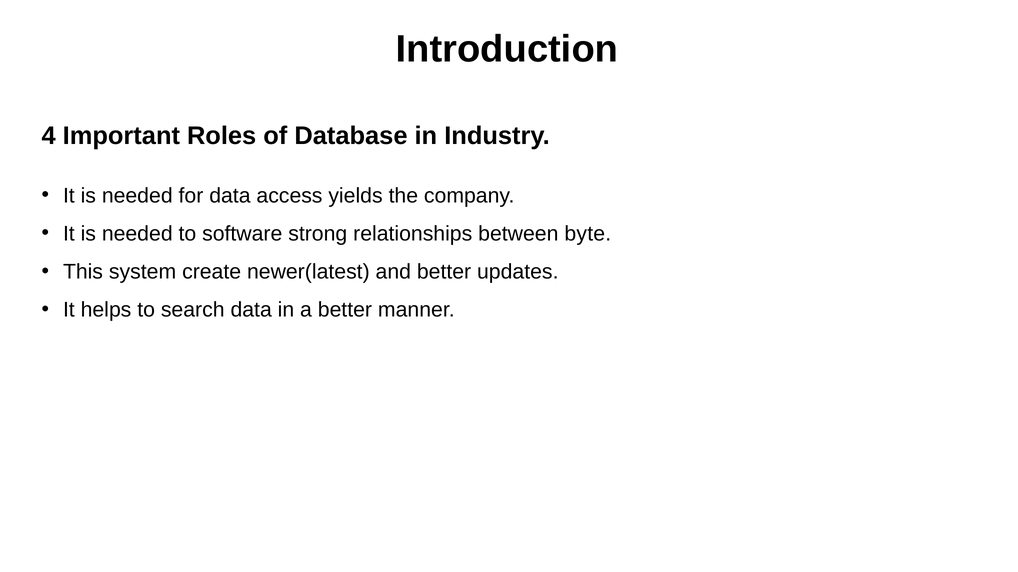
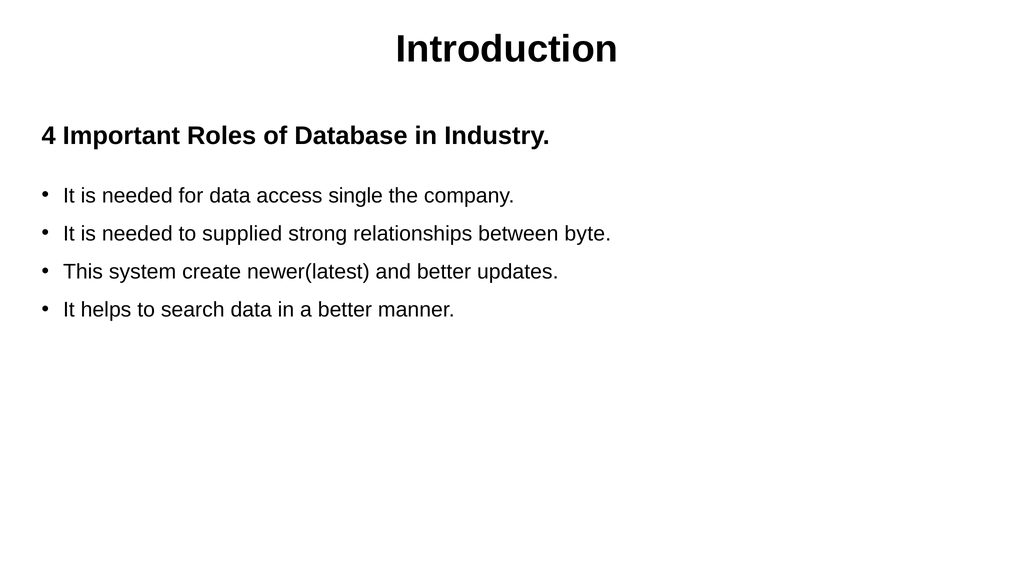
yields: yields -> single
software: software -> supplied
